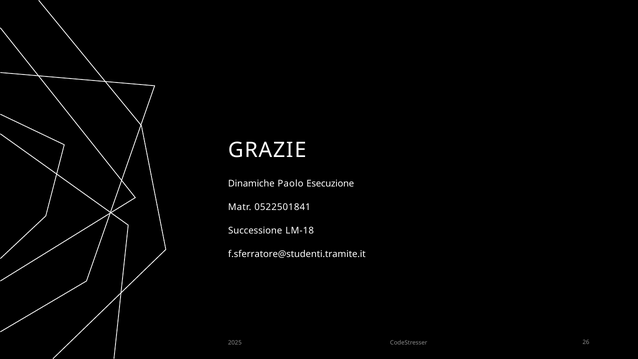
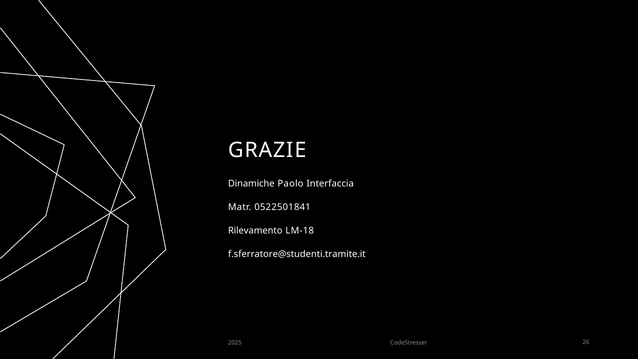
Esecuzione: Esecuzione -> Interfaccia
Successione: Successione -> Rilevamento
